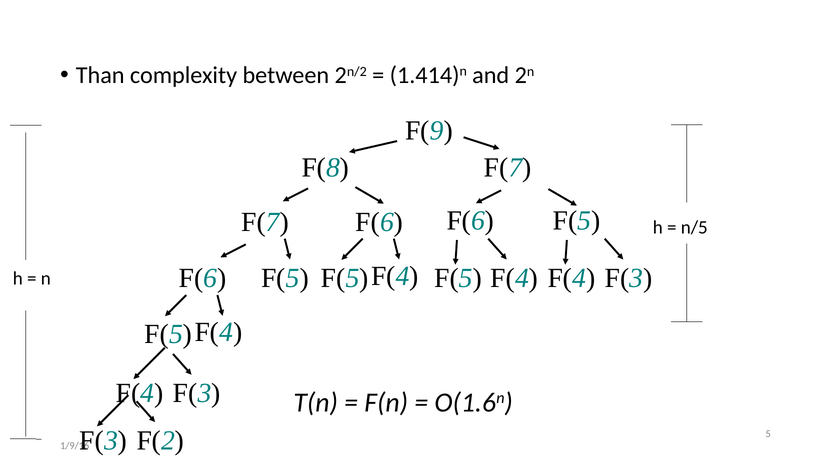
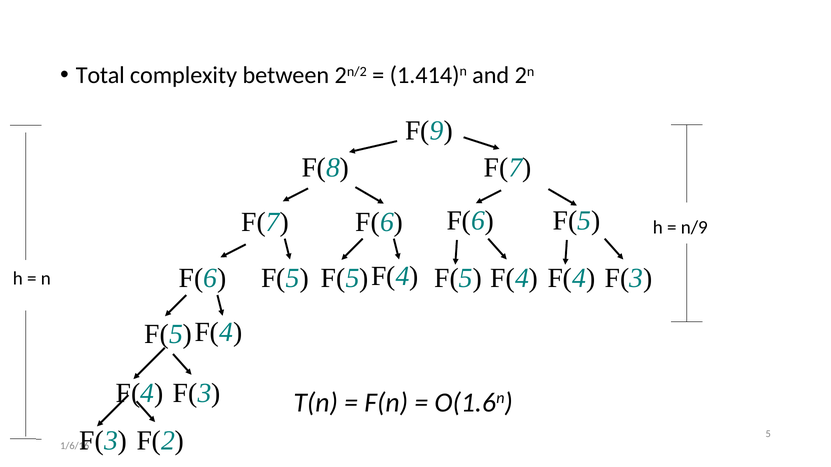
Than: Than -> Total
n/5: n/5 -> n/9
1/9/16: 1/9/16 -> 1/6/16
